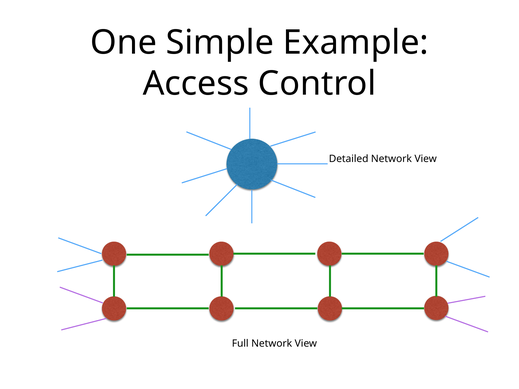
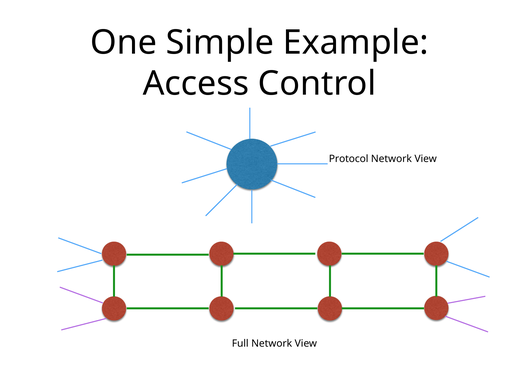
Detailed: Detailed -> Protocol
